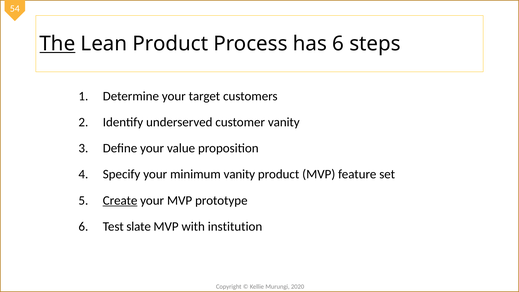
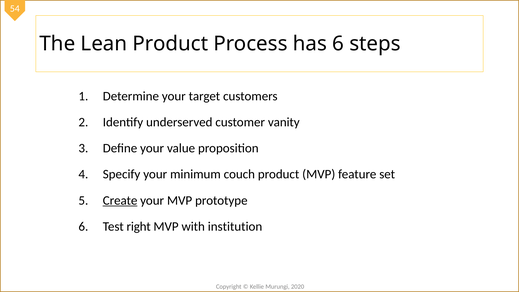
The underline: present -> none
minimum vanity: vanity -> couch
slate: slate -> right
